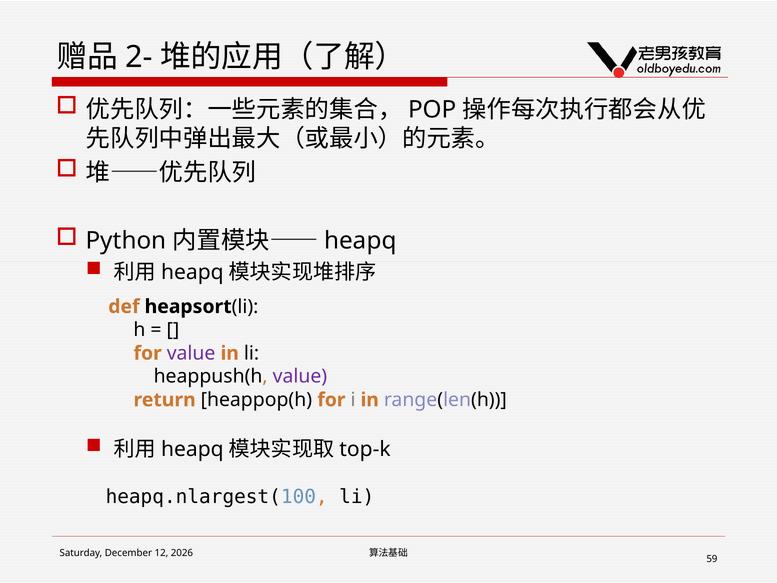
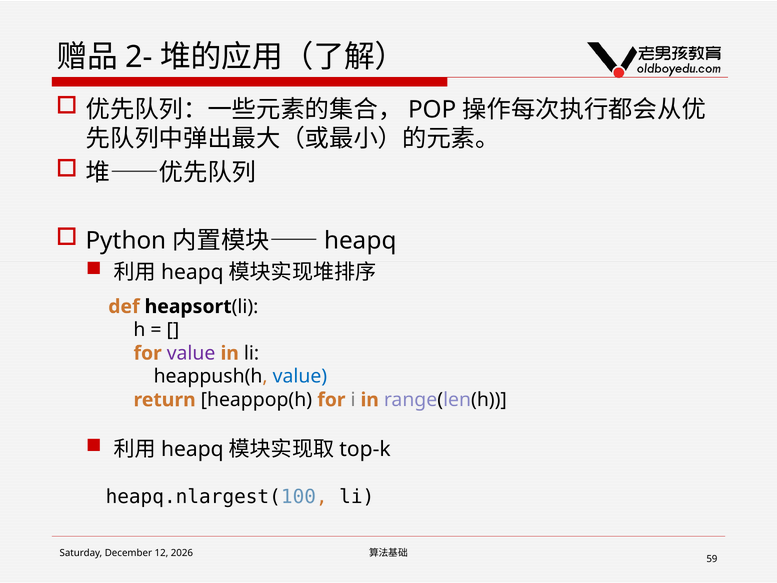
value at (300, 376) colour: purple -> blue
